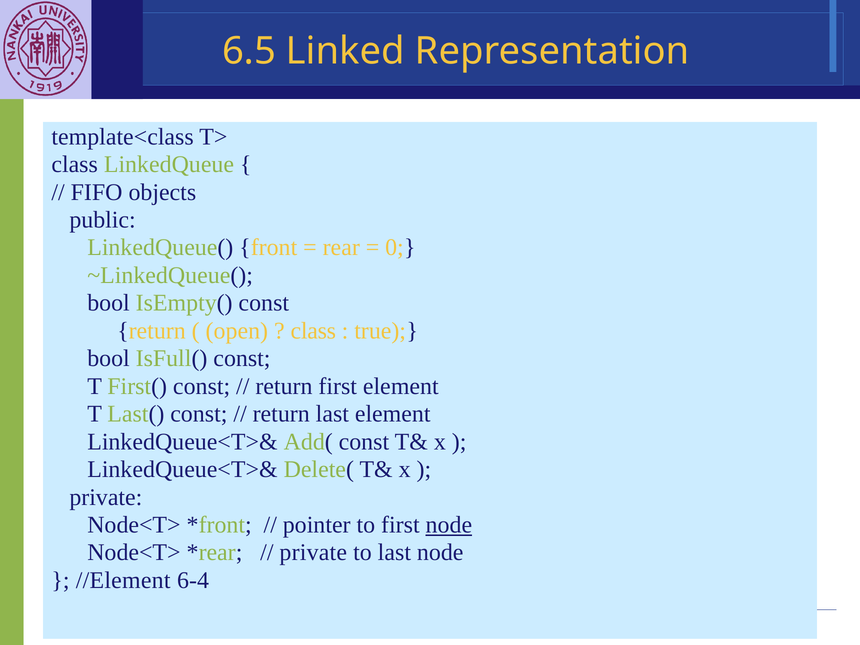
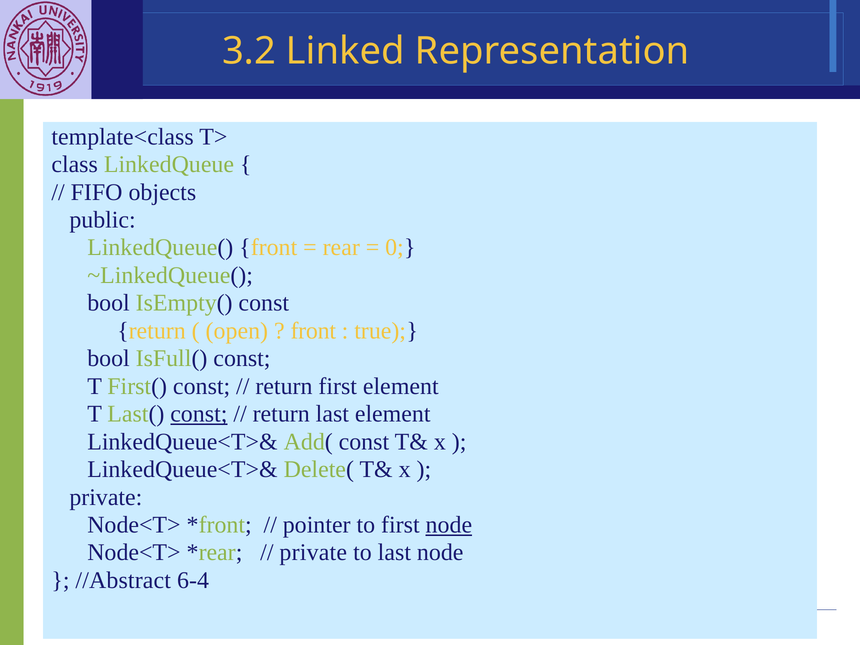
6.5: 6.5 -> 3.2
class at (313, 331): class -> front
const at (199, 414) underline: none -> present
//Element: //Element -> //Abstract
